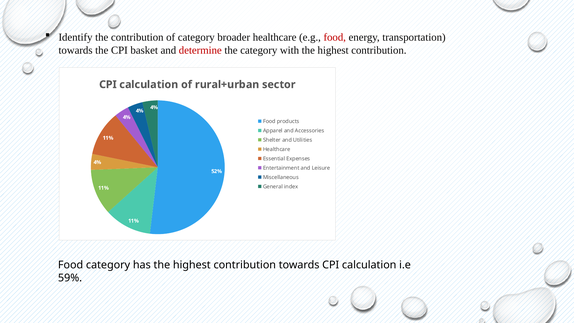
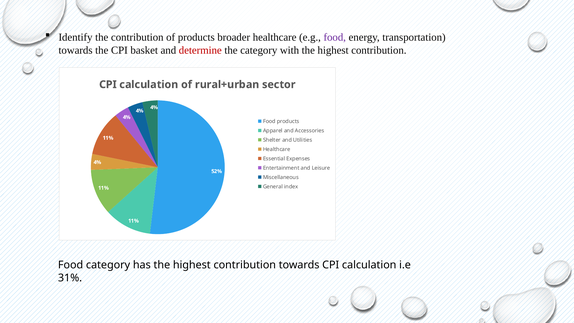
of category: category -> products
food at (335, 37) colour: red -> purple
59%: 59% -> 31%
